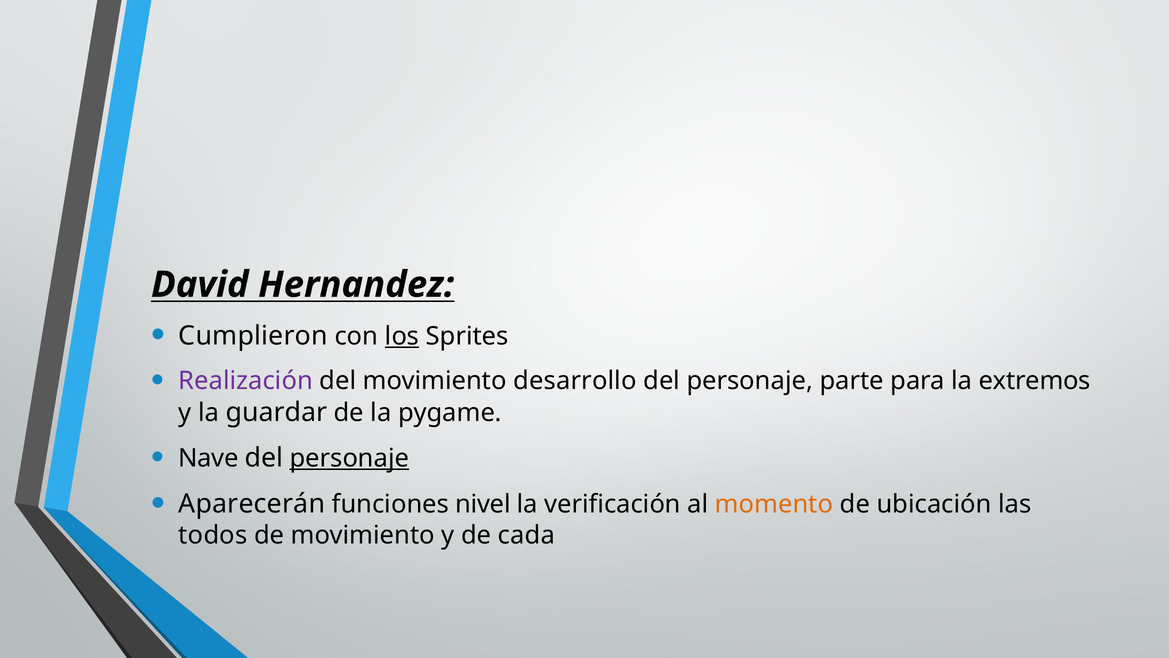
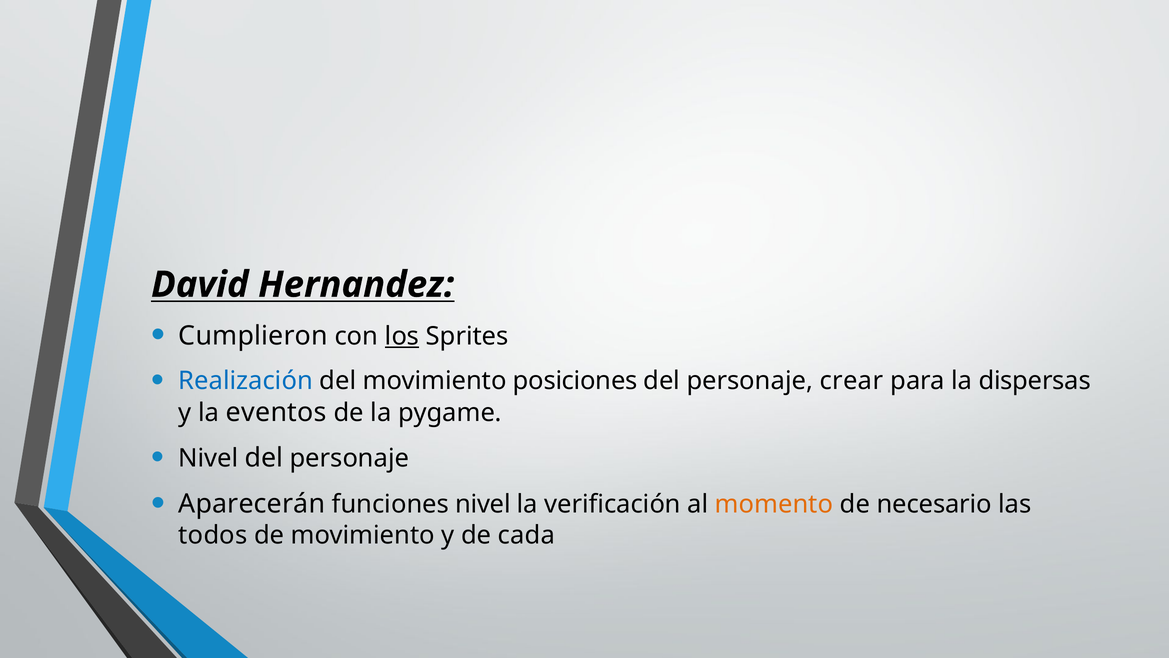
Realización colour: purple -> blue
desarrollo: desarrollo -> posiciones
parte: parte -> crear
extremos: extremos -> dispersas
guardar: guardar -> eventos
Nave at (208, 458): Nave -> Nivel
personaje at (349, 458) underline: present -> none
ubicación: ubicación -> necesario
